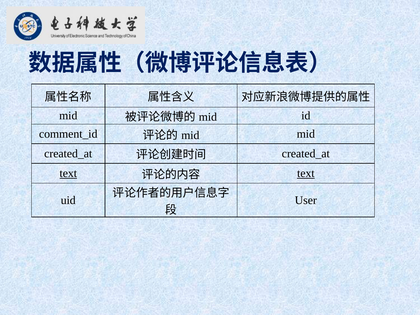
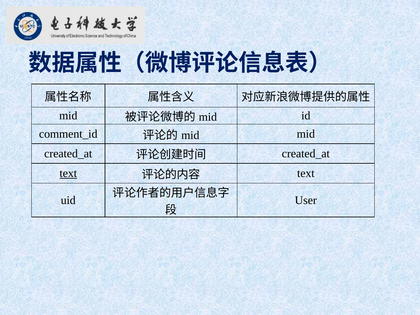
text at (306, 173) underline: present -> none
